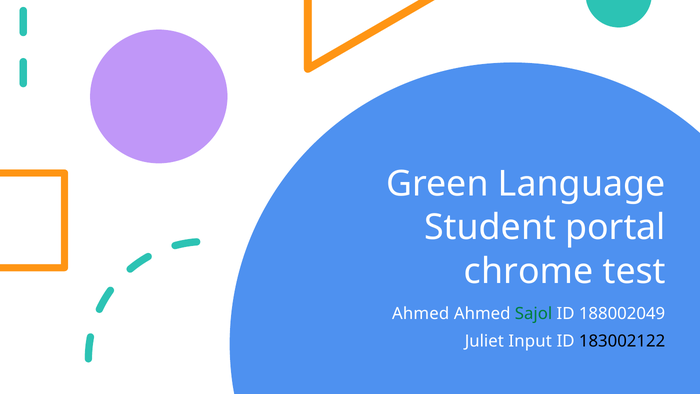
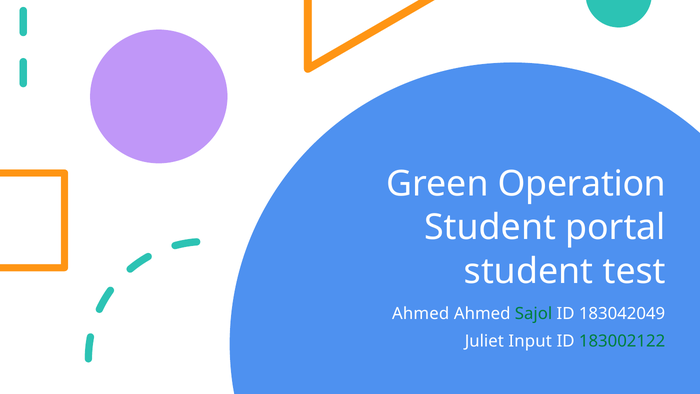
Language: Language -> Operation
chrome at (529, 271): chrome -> student
188002049: 188002049 -> 183042049
183002122 colour: black -> green
